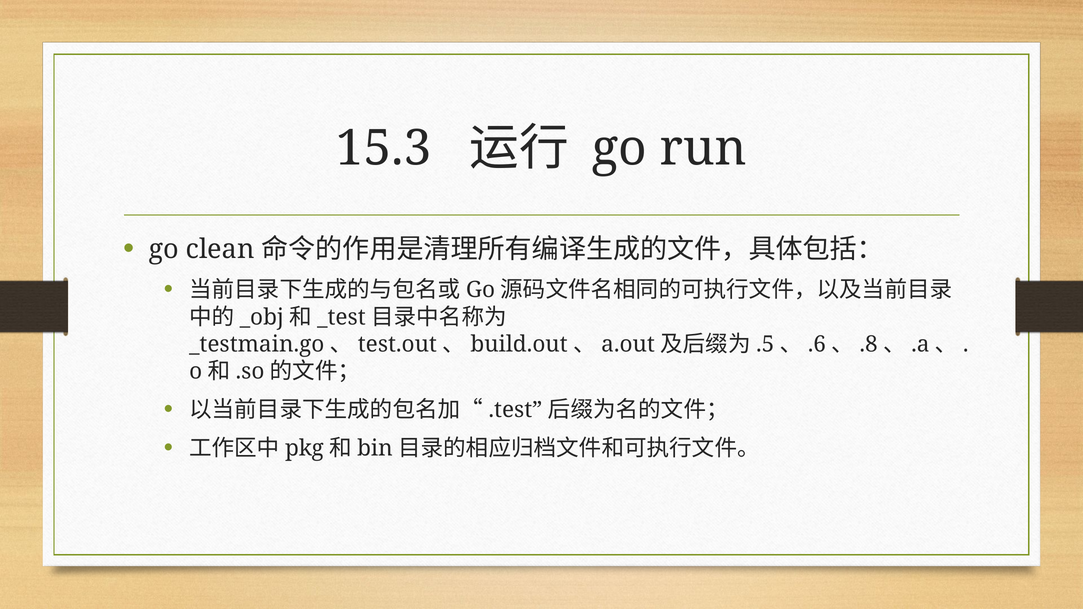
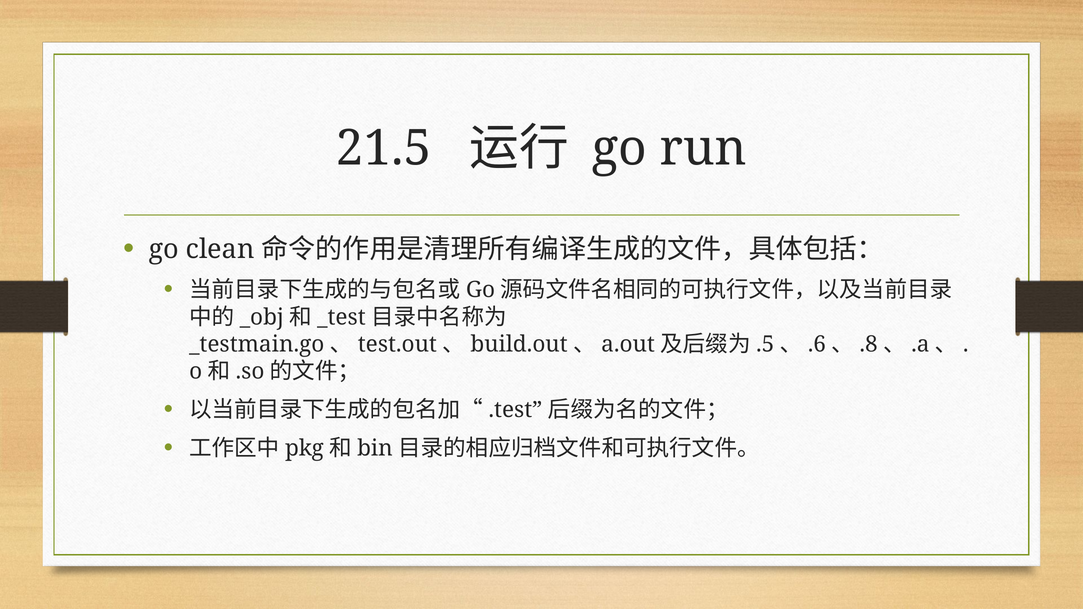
15.3: 15.3 -> 21.5
